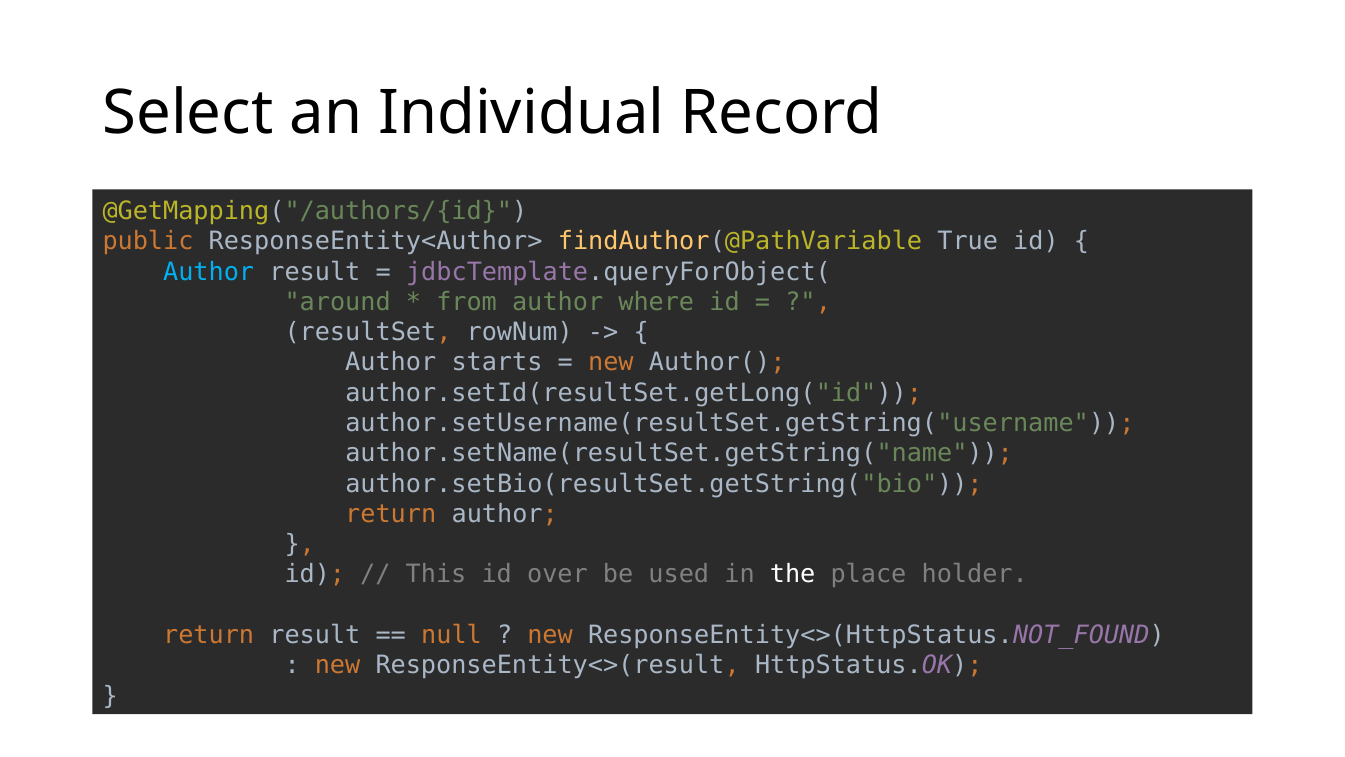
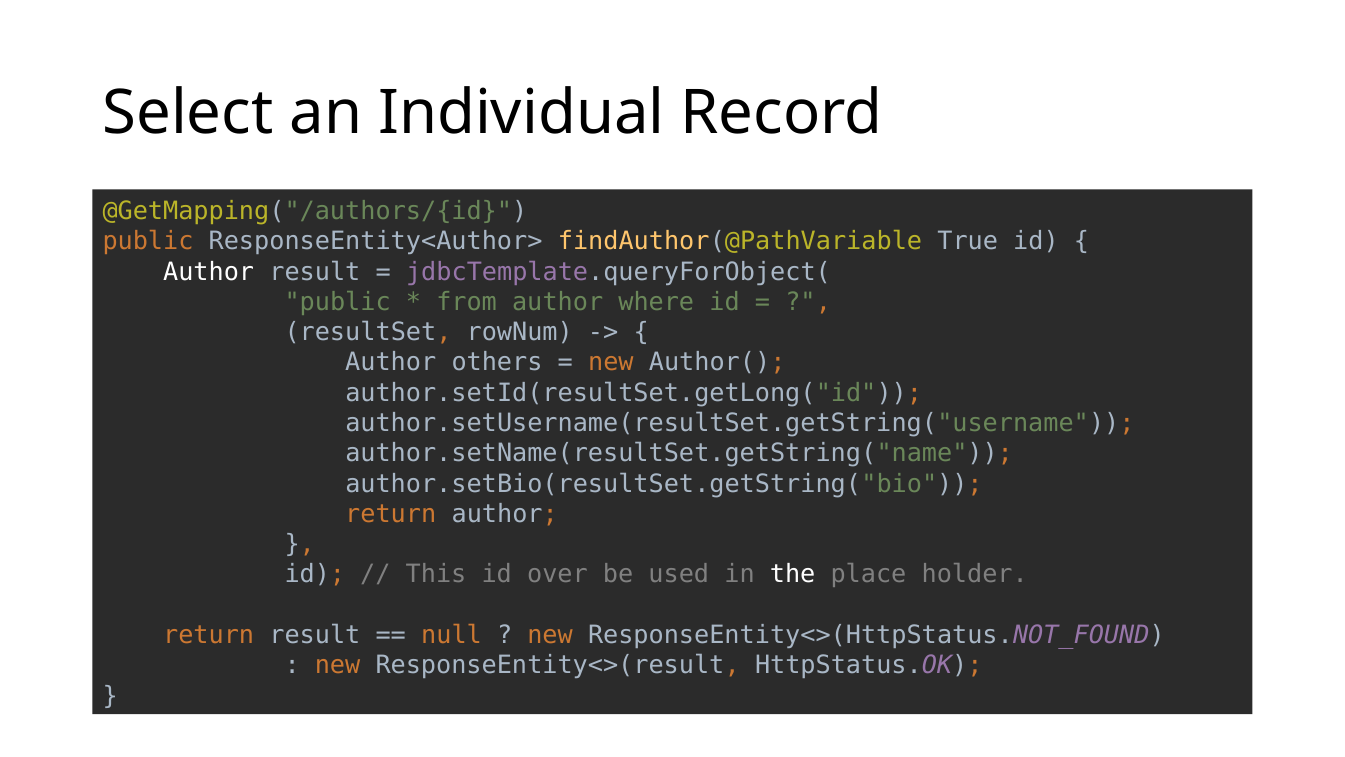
Author at (209, 272) colour: light blue -> white
around at (338, 302): around -> public
starts: starts -> others
